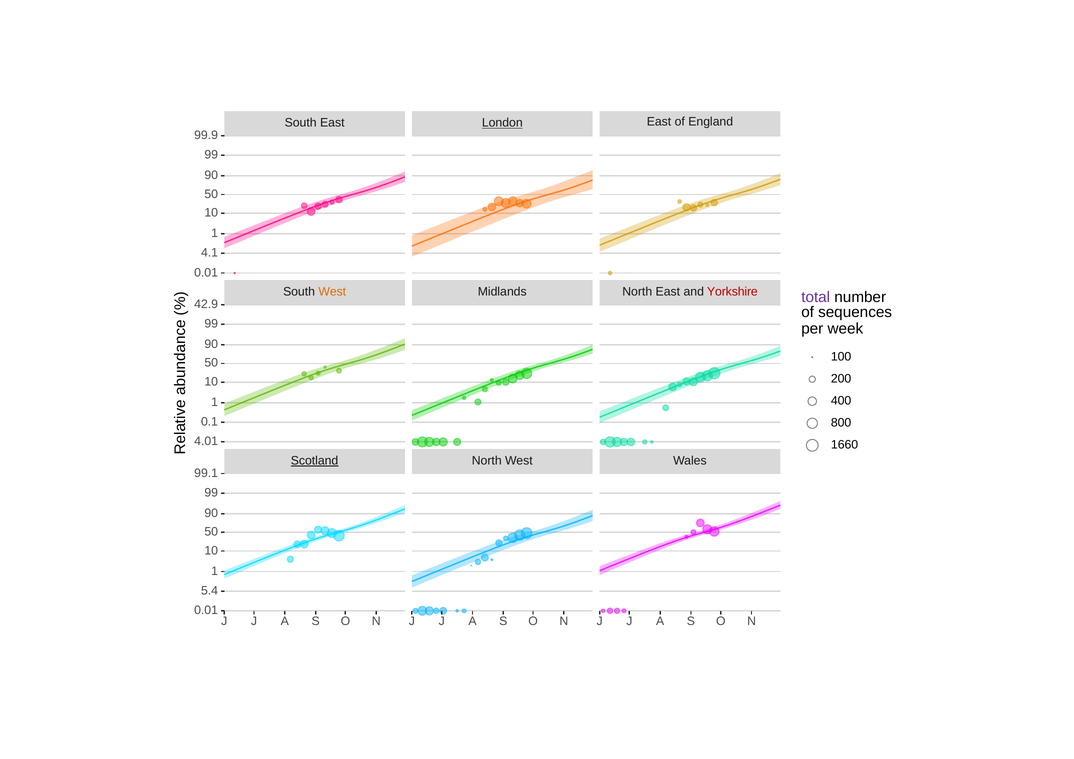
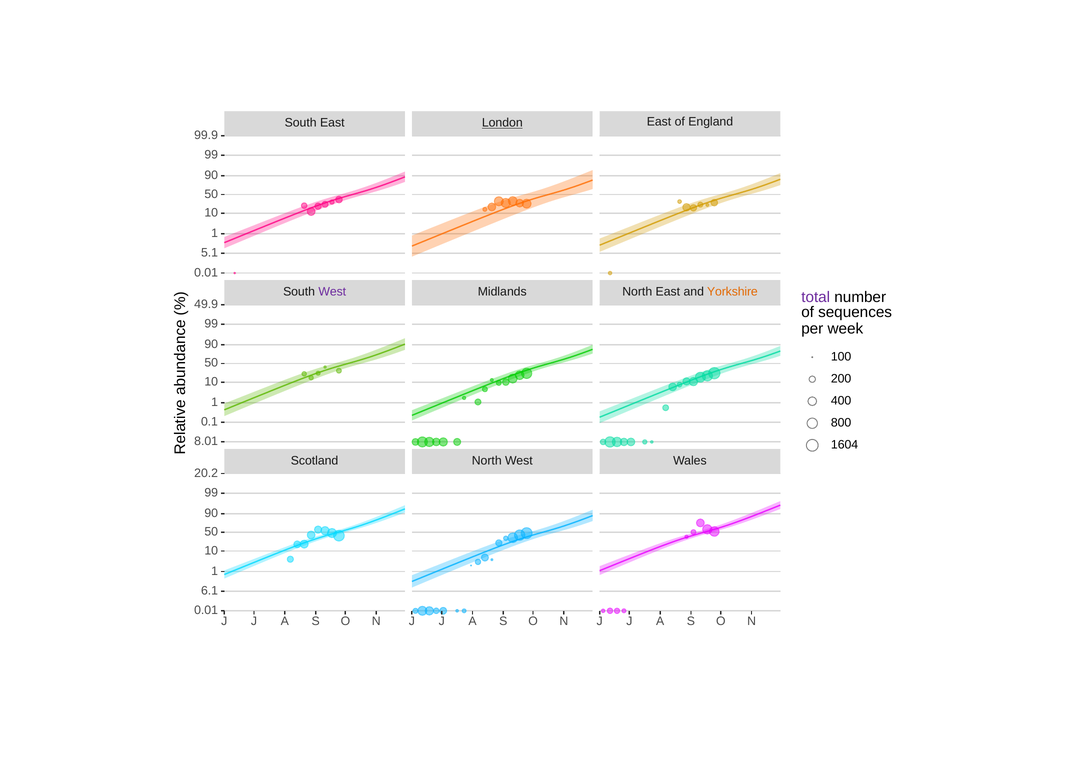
4.1: 4.1 -> 5.1
West at (332, 292) colour: orange -> purple
Yorkshire colour: red -> orange
42.9: 42.9 -> 49.9
4.01: 4.01 -> 8.01
1660: 1660 -> 1604
Scotland underline: present -> none
99.1: 99.1 -> 20.2
5.4: 5.4 -> 6.1
